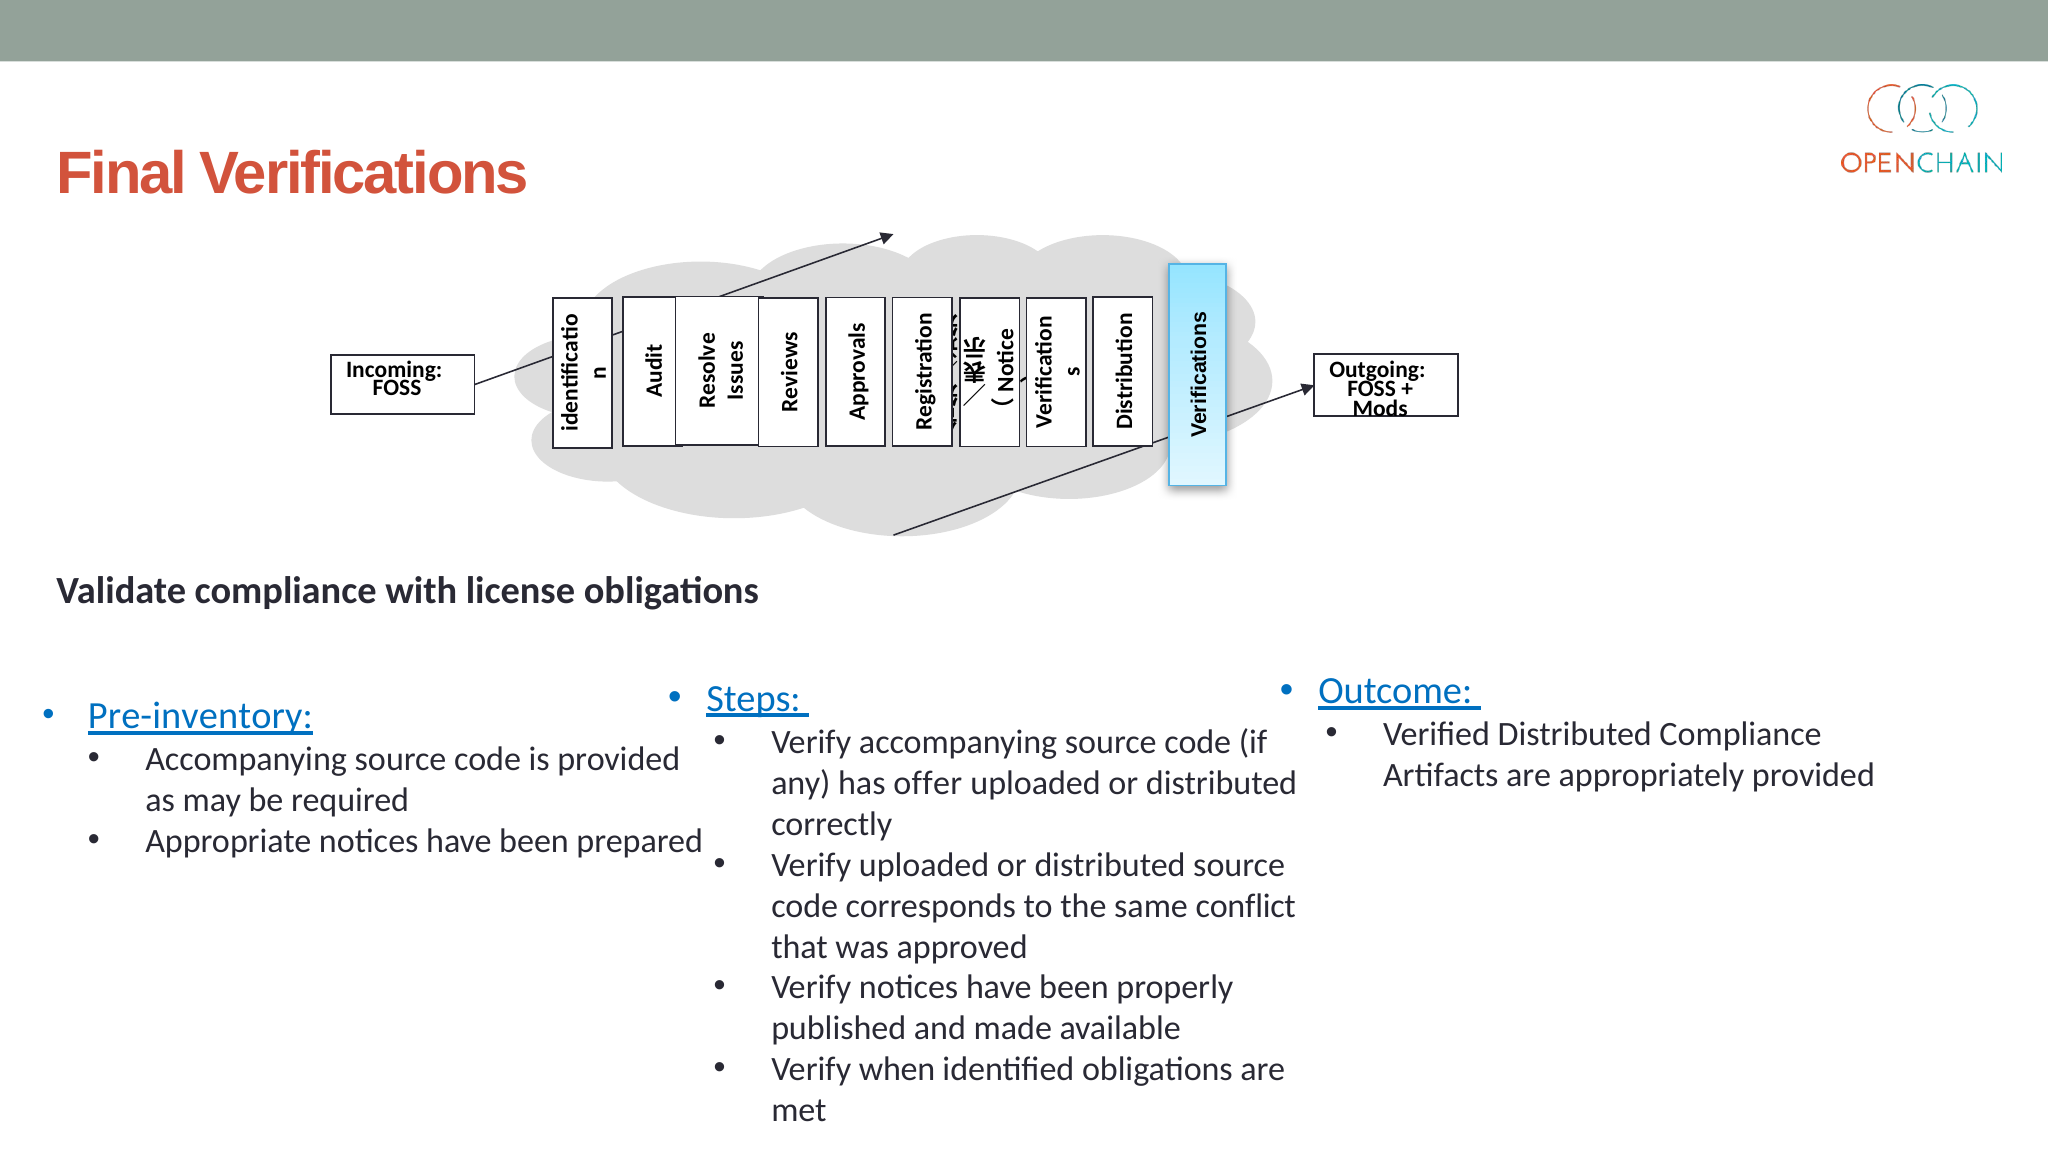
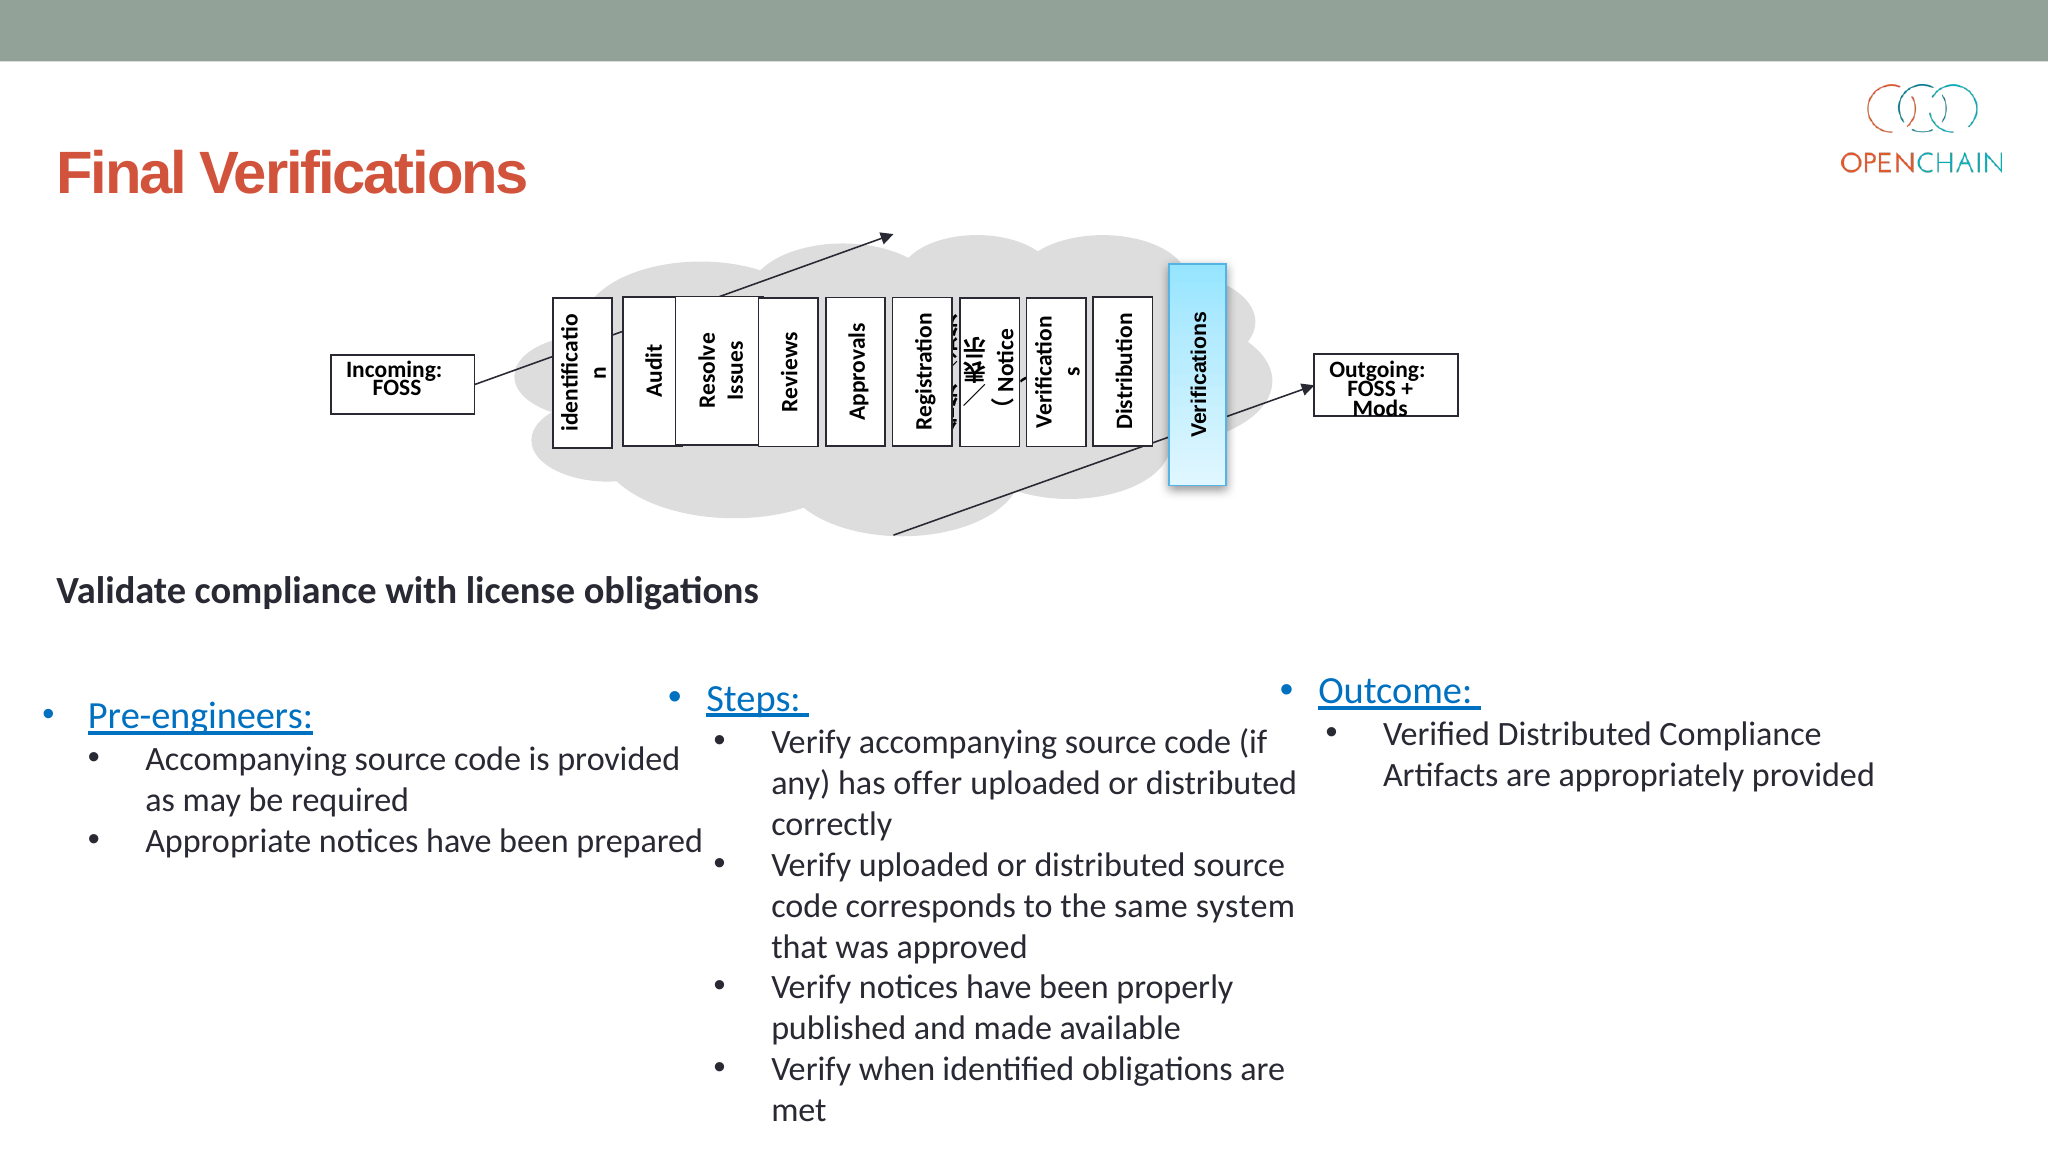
Pre-inventory: Pre-inventory -> Pre-engineers
conflict: conflict -> system
